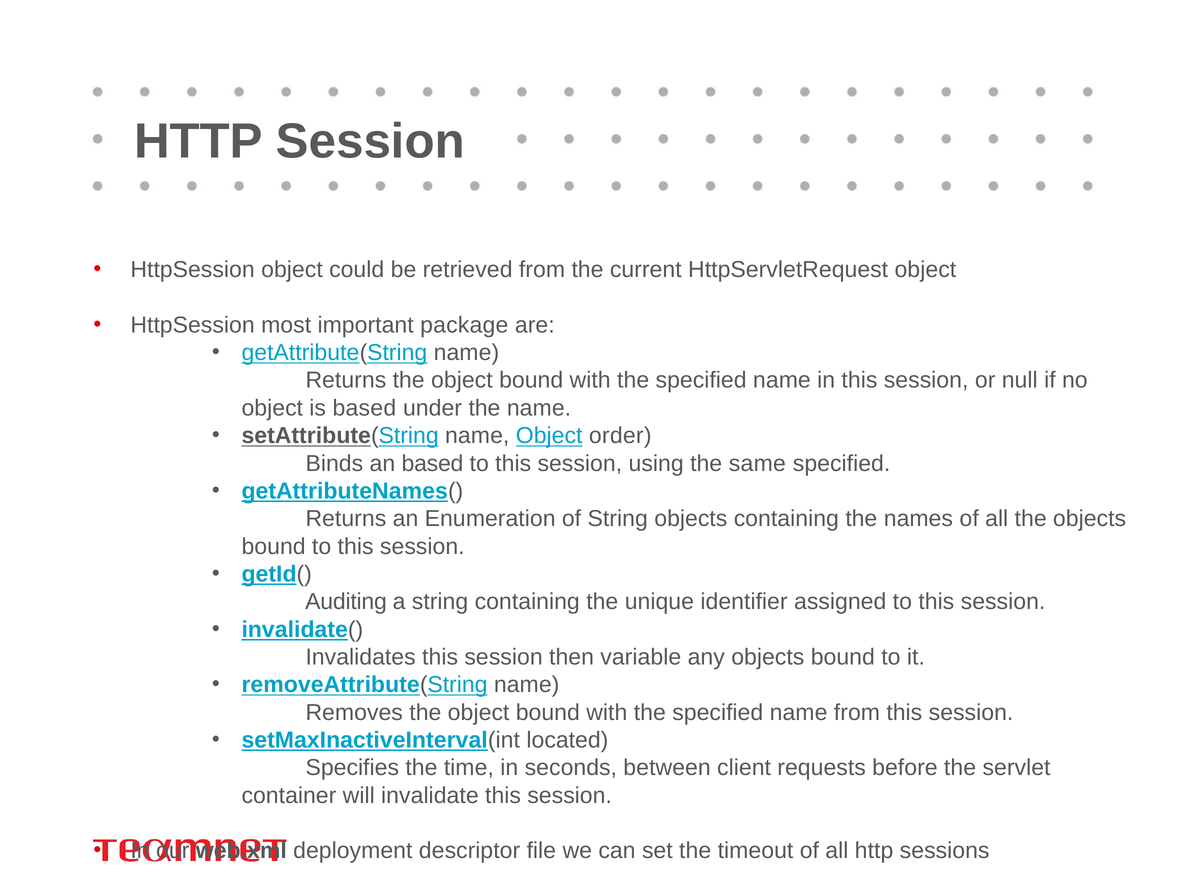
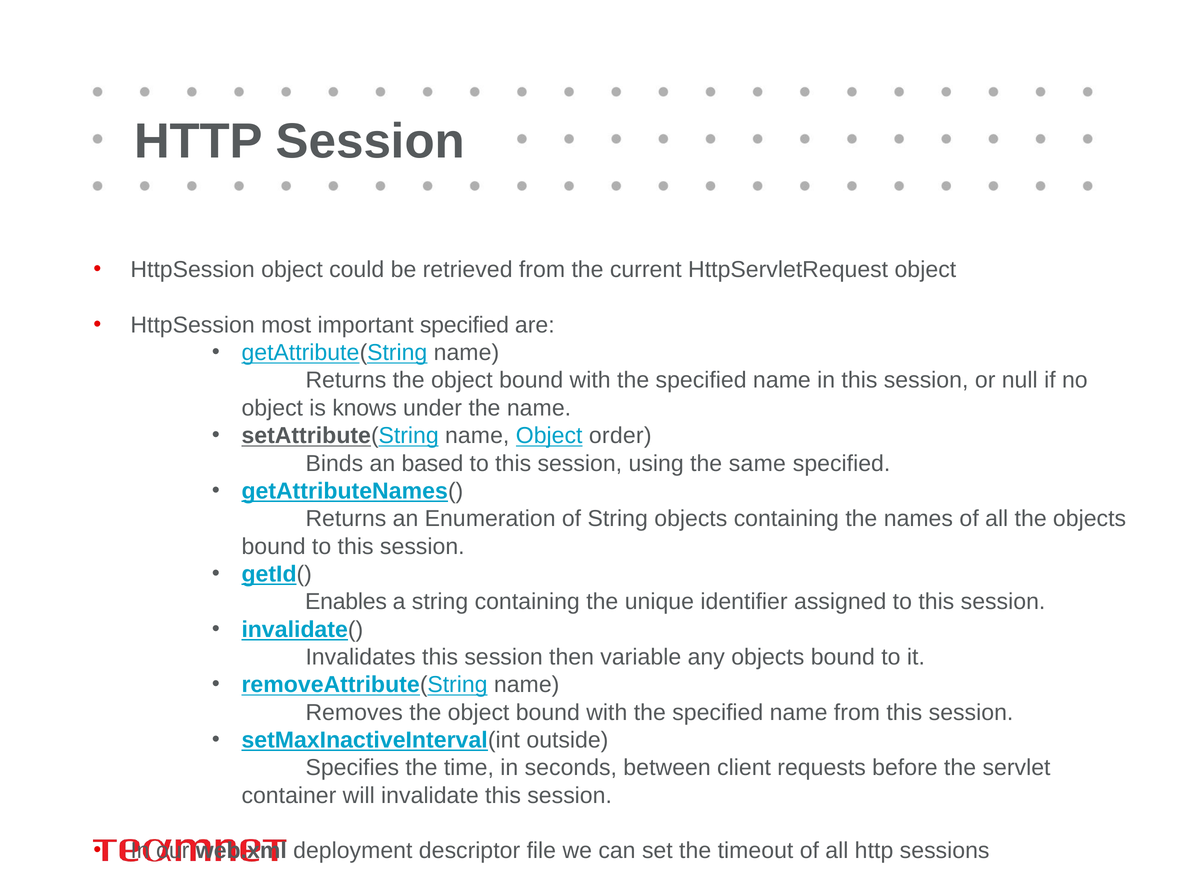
important package: package -> specified
is based: based -> knows
Auditing: Auditing -> Enables
located: located -> outside
